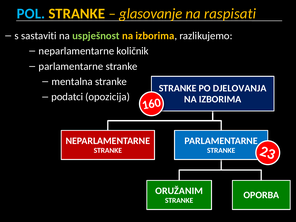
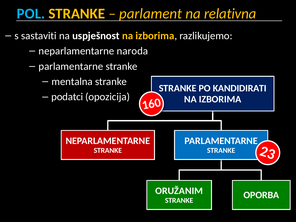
glasovanje: glasovanje -> parlament
raspisati: raspisati -> relativna
uspješnost colour: light green -> white
količnik: količnik -> naroda
DJELOVANJA: DJELOVANJA -> KANDIDIRATI
